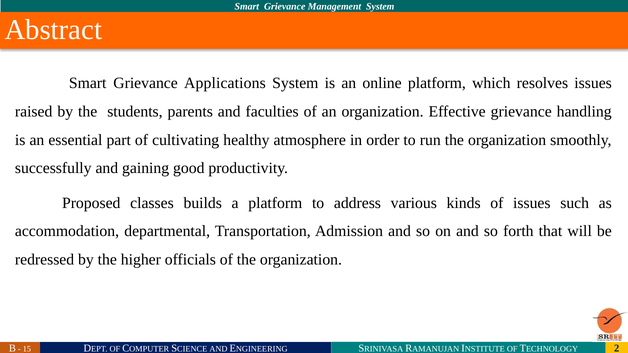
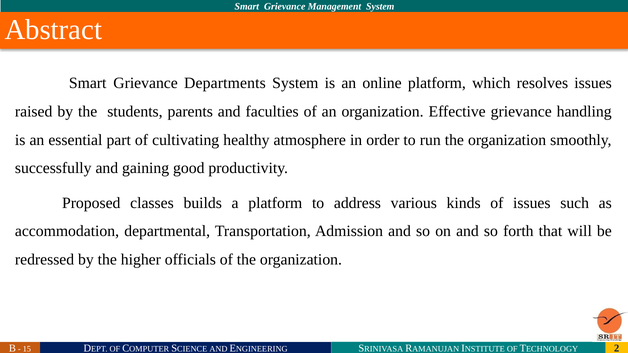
Applications: Applications -> Departments
